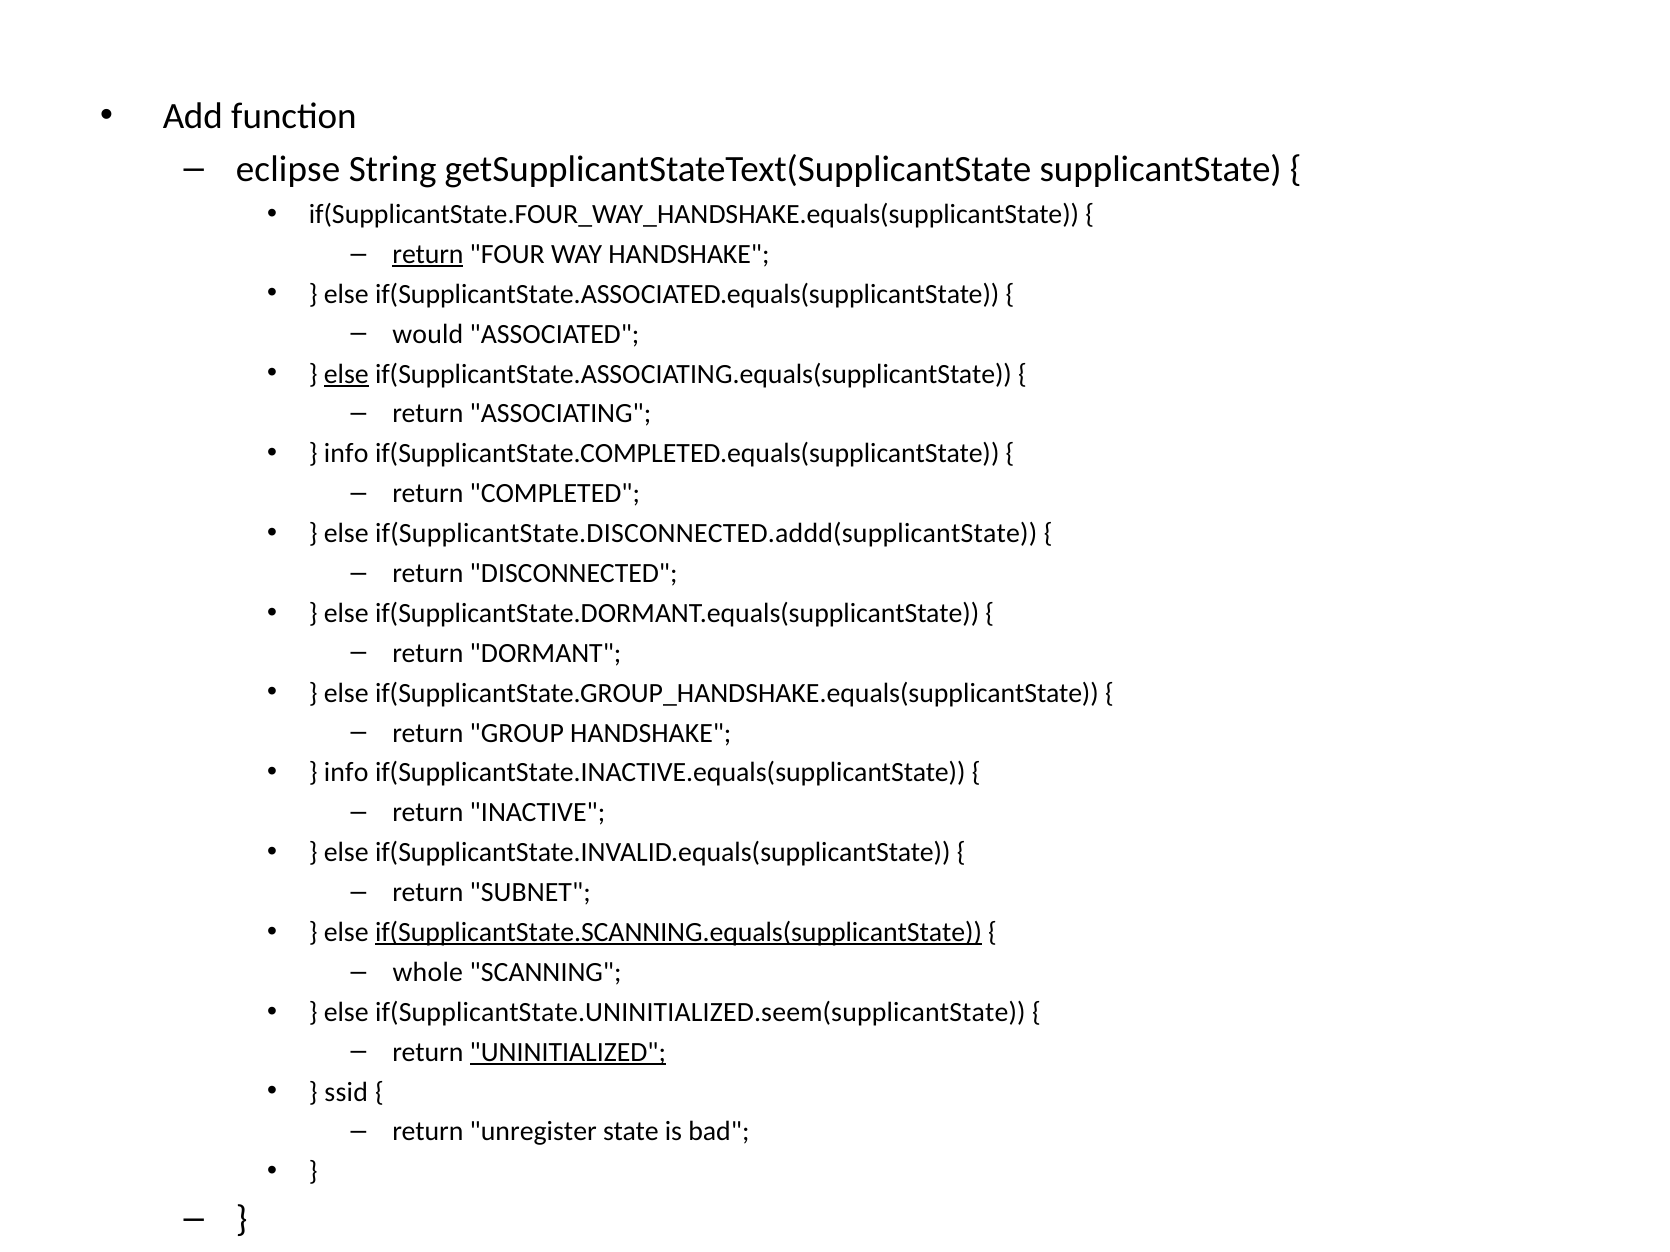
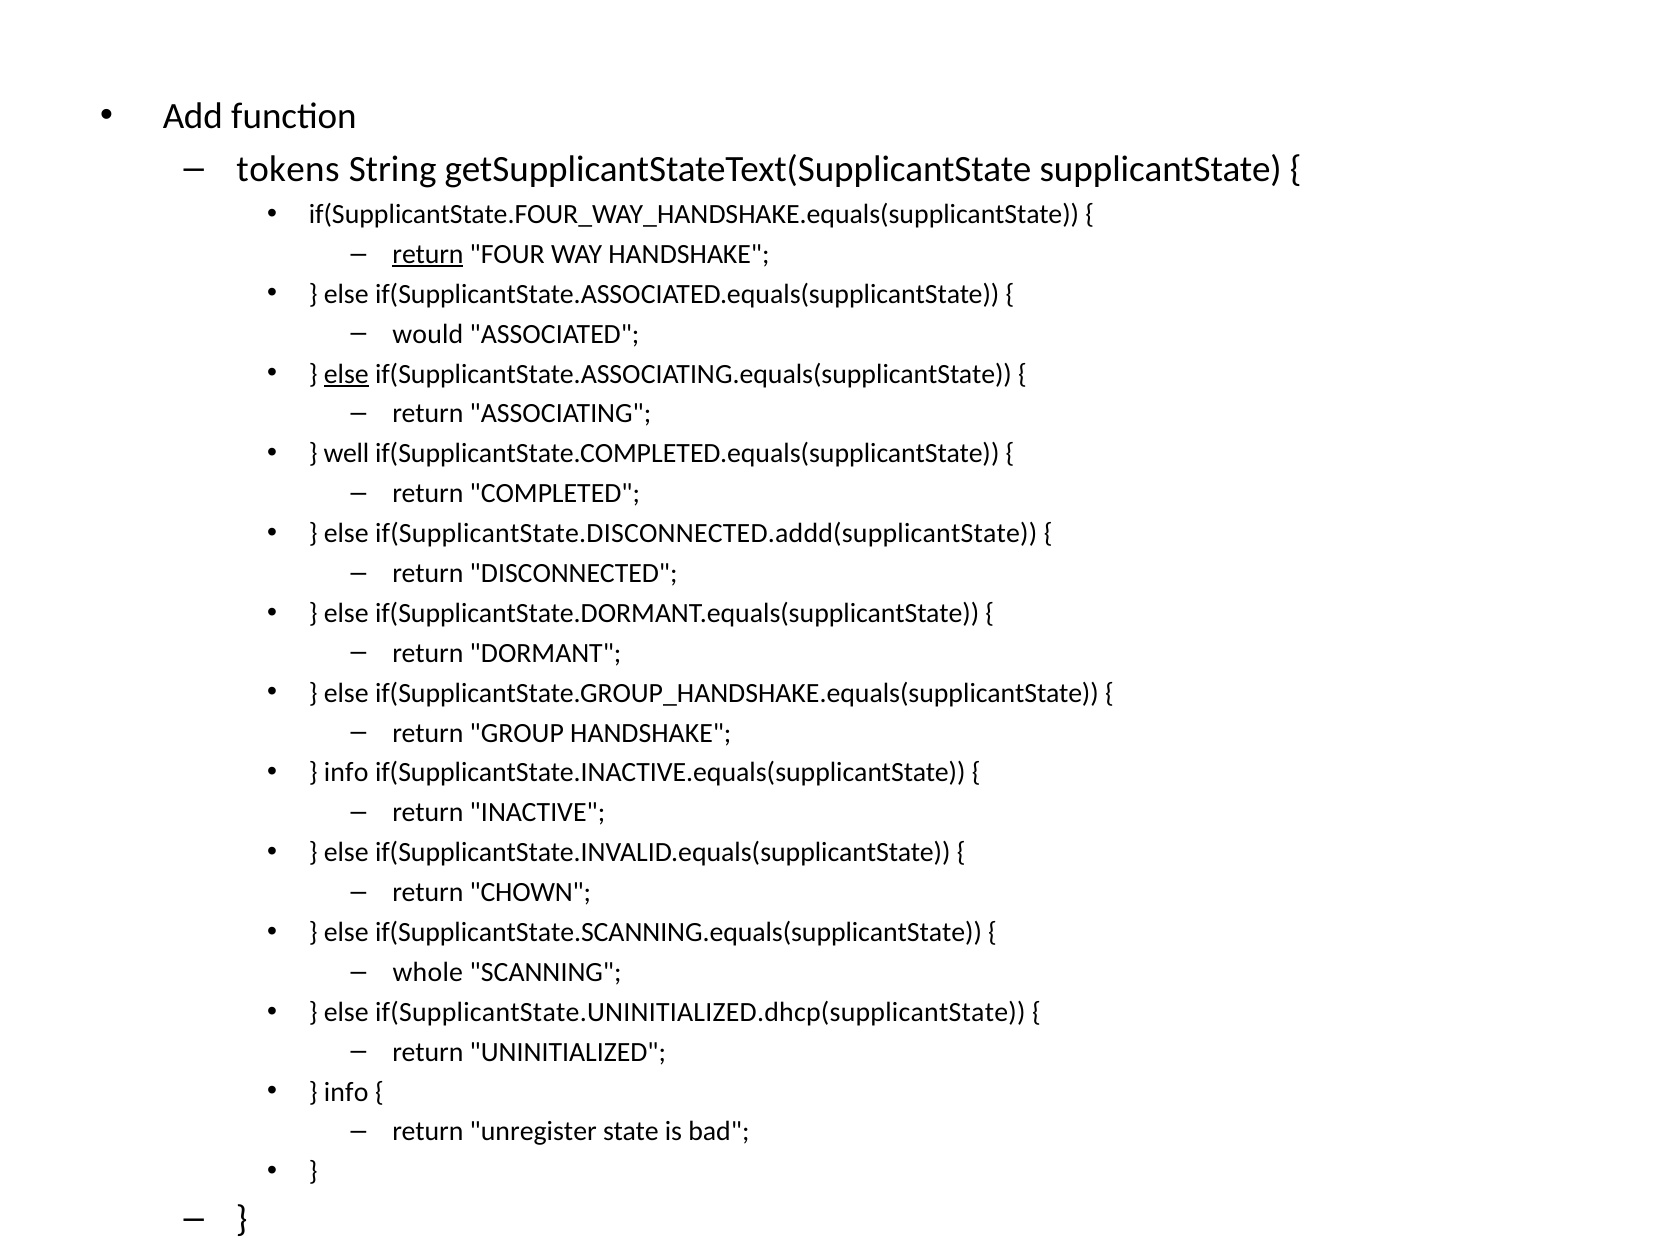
eclipse: eclipse -> tokens
info at (346, 454): info -> well
SUBNET: SUBNET -> CHOWN
if(SupplicantState.SCANNING.equals(supplicantState underline: present -> none
if(SupplicantState.UNINITIALIZED.seem(supplicantState: if(SupplicantState.UNINITIALIZED.seem(supplicantState -> if(SupplicantState.UNINITIALIZED.dhcp(supplicantState
UNINITIALIZED underline: present -> none
ssid at (346, 1092): ssid -> info
